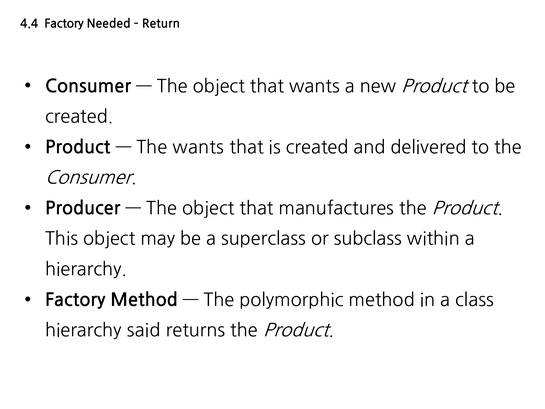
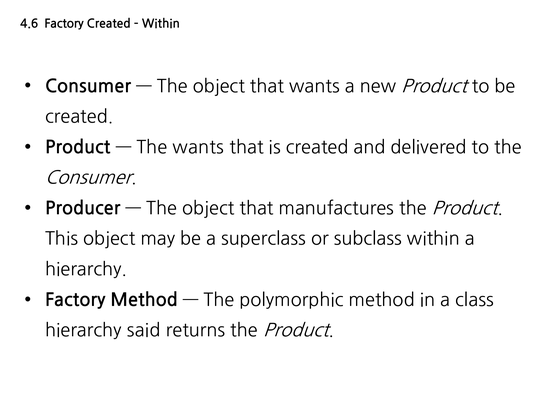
4.4: 4.4 -> 4.6
Factory Needed: Needed -> Created
Return at (161, 24): Return -> Within
